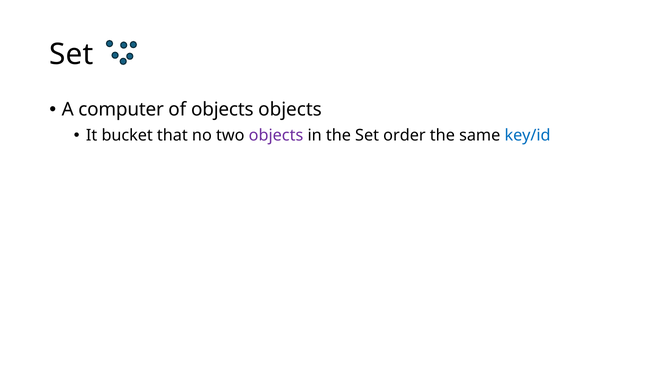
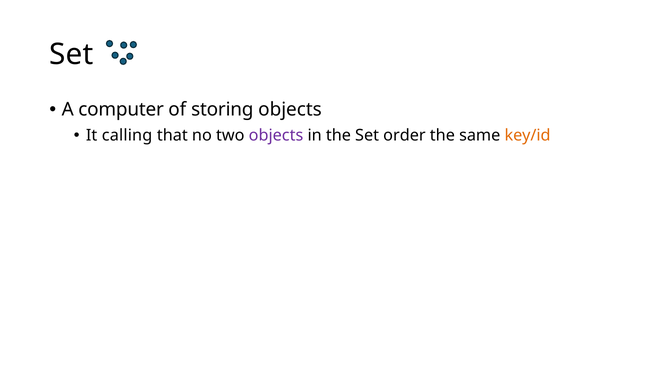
of objects: objects -> storing
bucket: bucket -> calling
key/id colour: blue -> orange
